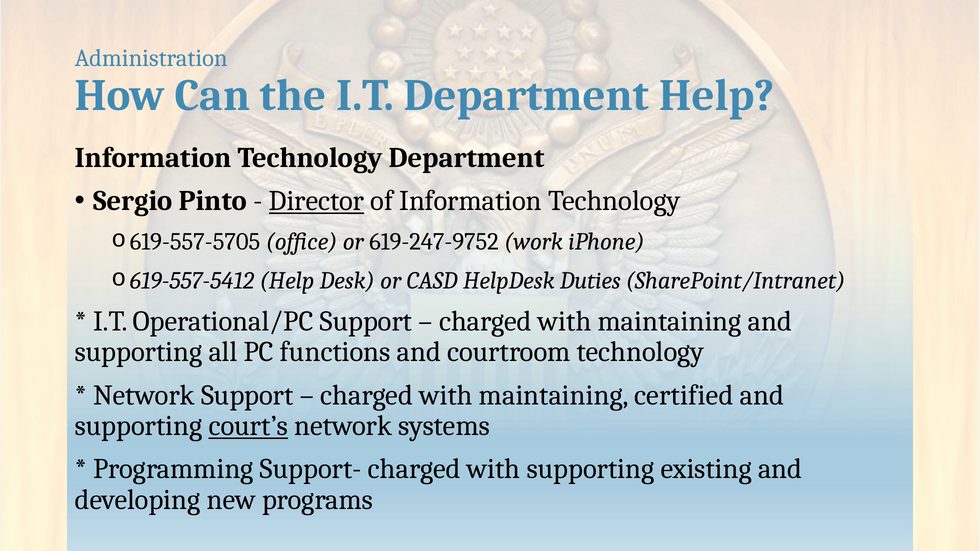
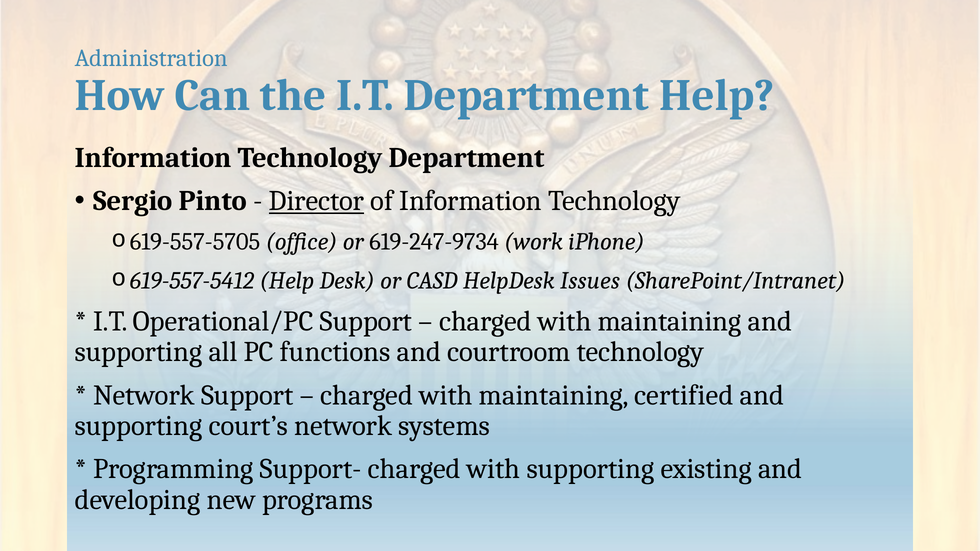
619-247-9752: 619-247-9752 -> 619-247-9734
Duties: Duties -> Issues
court’s underline: present -> none
